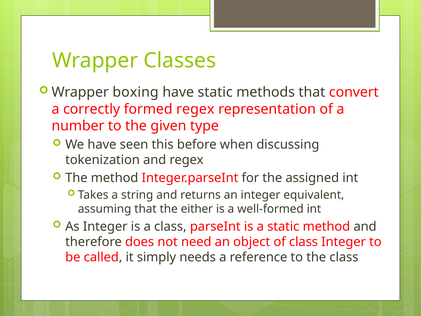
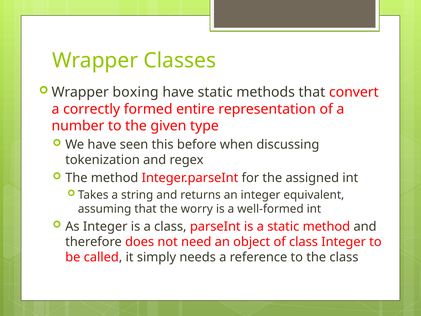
formed regex: regex -> entire
either: either -> worry
